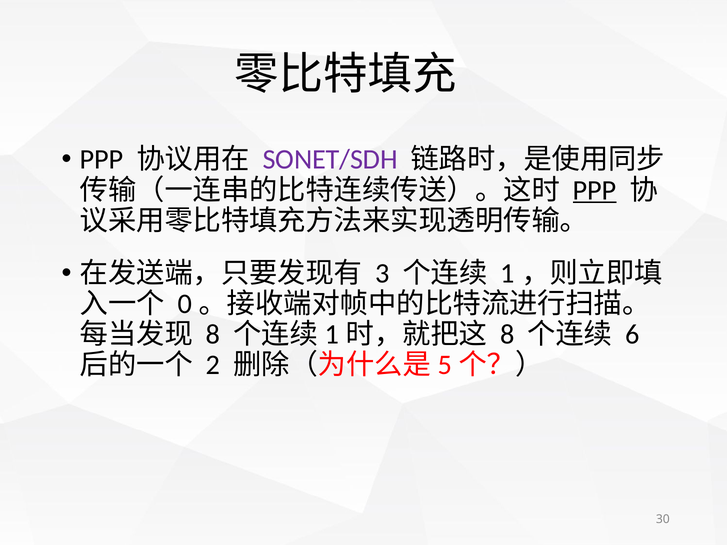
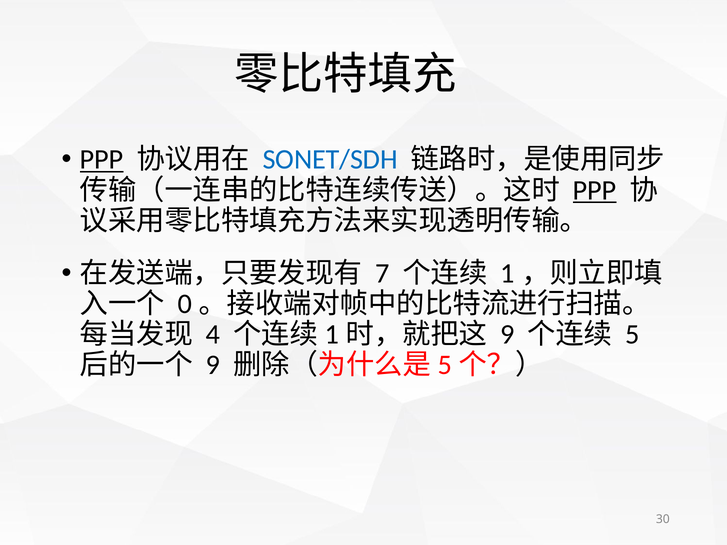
PPP at (102, 160) underline: none -> present
SONET/SDH colour: purple -> blue
3: 3 -> 7
8 at (213, 335): 8 -> 4
8 at (507, 335): 8 -> 9
6: 6 -> 5
2 at (213, 365): 2 -> 9
